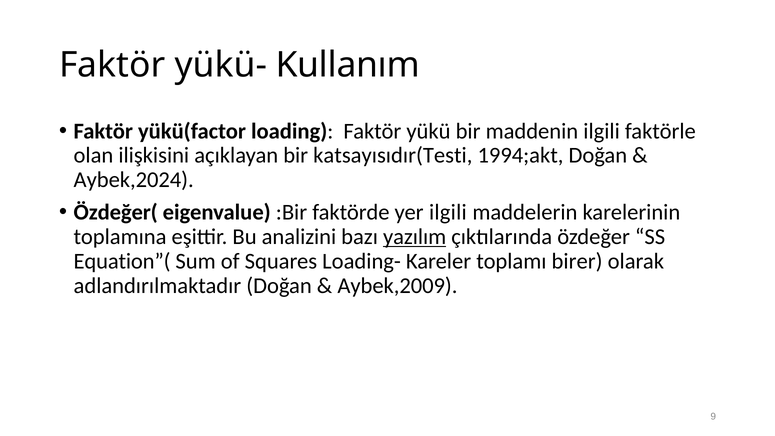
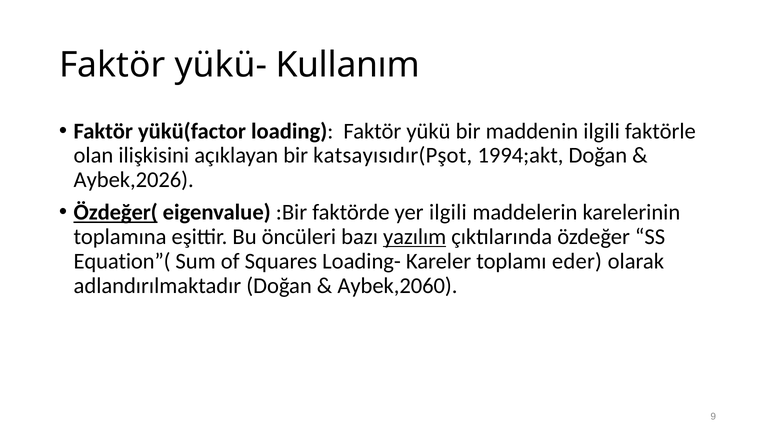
katsayısıdır(Testi: katsayısıdır(Testi -> katsayısıdır(Pşot
Aybek,2024: Aybek,2024 -> Aybek,2026
Özdeğer( underline: none -> present
analizini: analizini -> öncüleri
birer: birer -> eder
Aybek,2009: Aybek,2009 -> Aybek,2060
